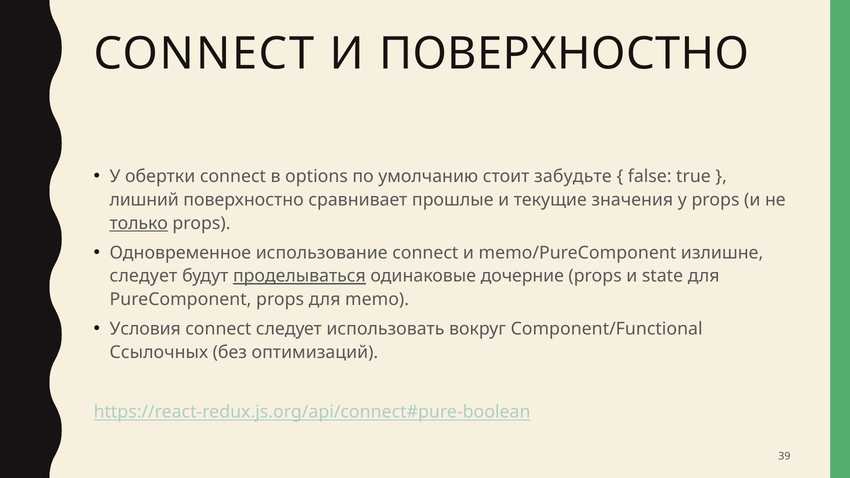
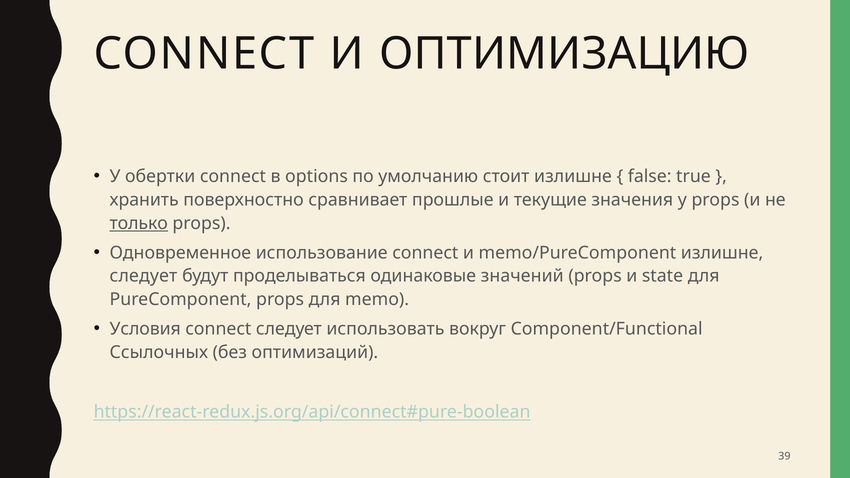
И ПОВЕРХНОСТНО: ПОВЕРХНОСТНО -> ОПТИМИЗАЦИЮ
стоит забудьте: забудьте -> излишне
лишний: лишний -> хранить
проделываться underline: present -> none
дочерние: дочерние -> значений
